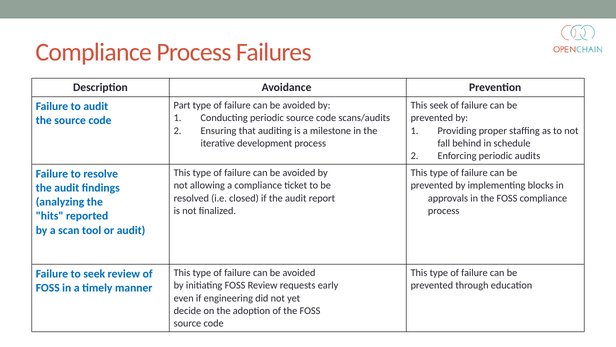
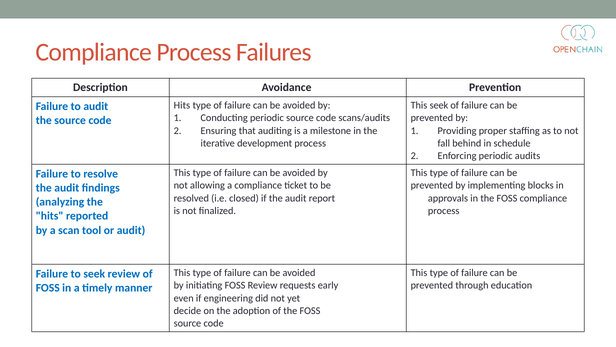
Part at (182, 105): Part -> Hits
